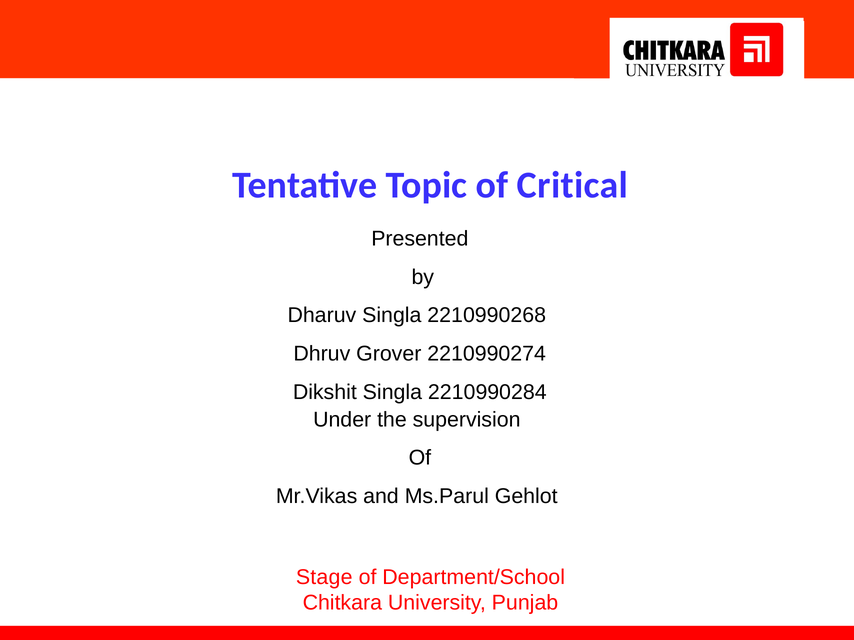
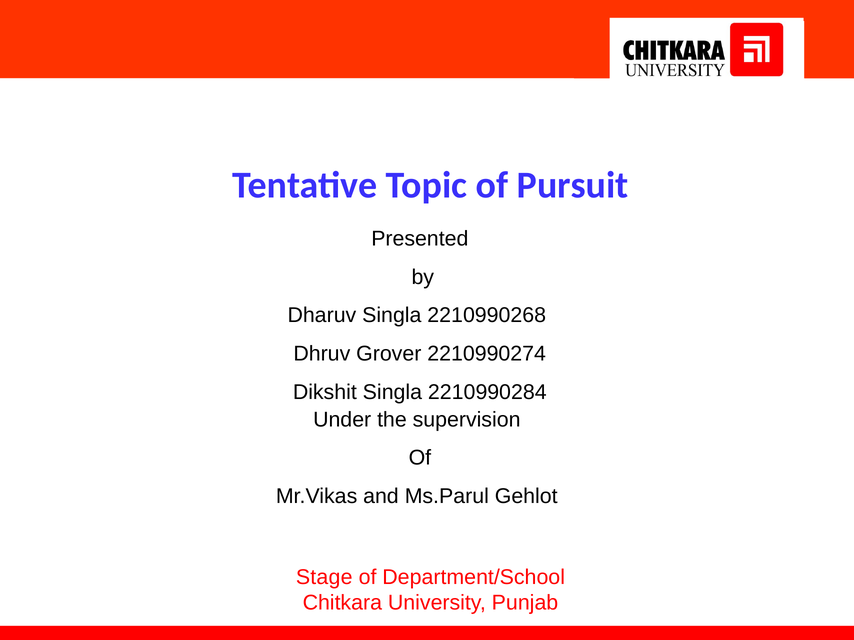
Critical: Critical -> Pursuit
